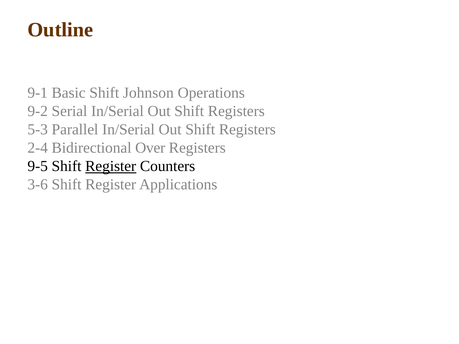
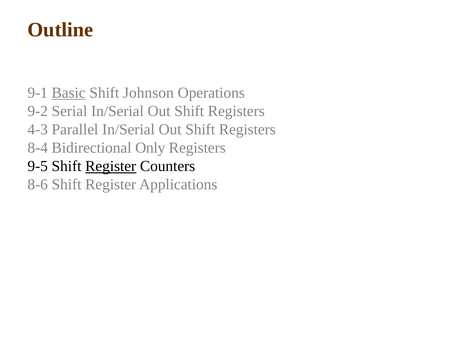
Basic underline: none -> present
5-3: 5-3 -> 4-3
2-4: 2-4 -> 8-4
Over: Over -> Only
3-6: 3-6 -> 8-6
